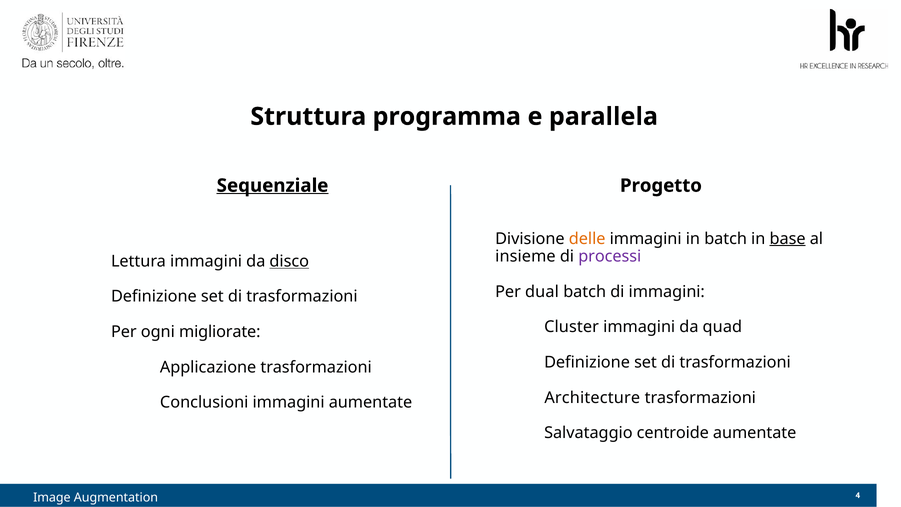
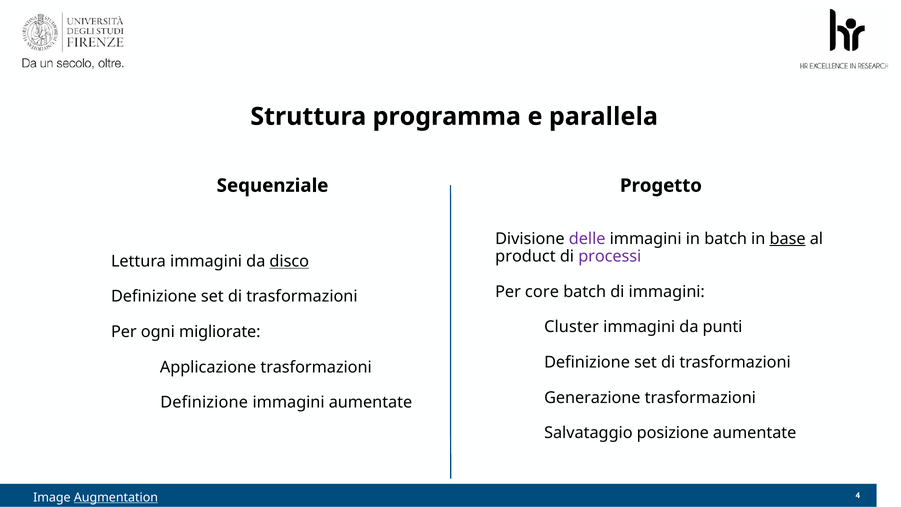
Sequenziale underline: present -> none
delle colour: orange -> purple
insieme: insieme -> product
dual: dual -> core
quad: quad -> punti
Architecture: Architecture -> Generazione
Conclusioni at (204, 402): Conclusioni -> Definizione
centroide: centroide -> posizione
Augmentation underline: none -> present
